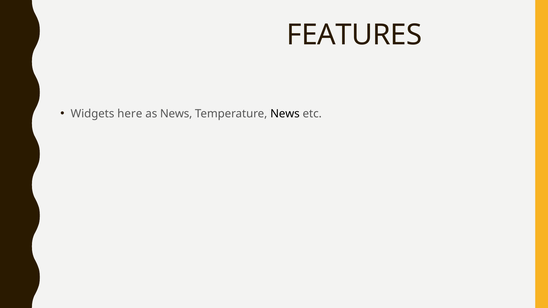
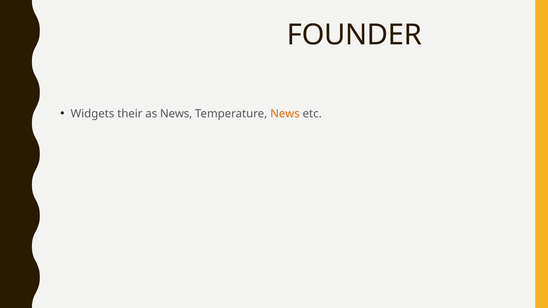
FEATURES: FEATURES -> FOUNDER
here: here -> their
News at (285, 114) colour: black -> orange
